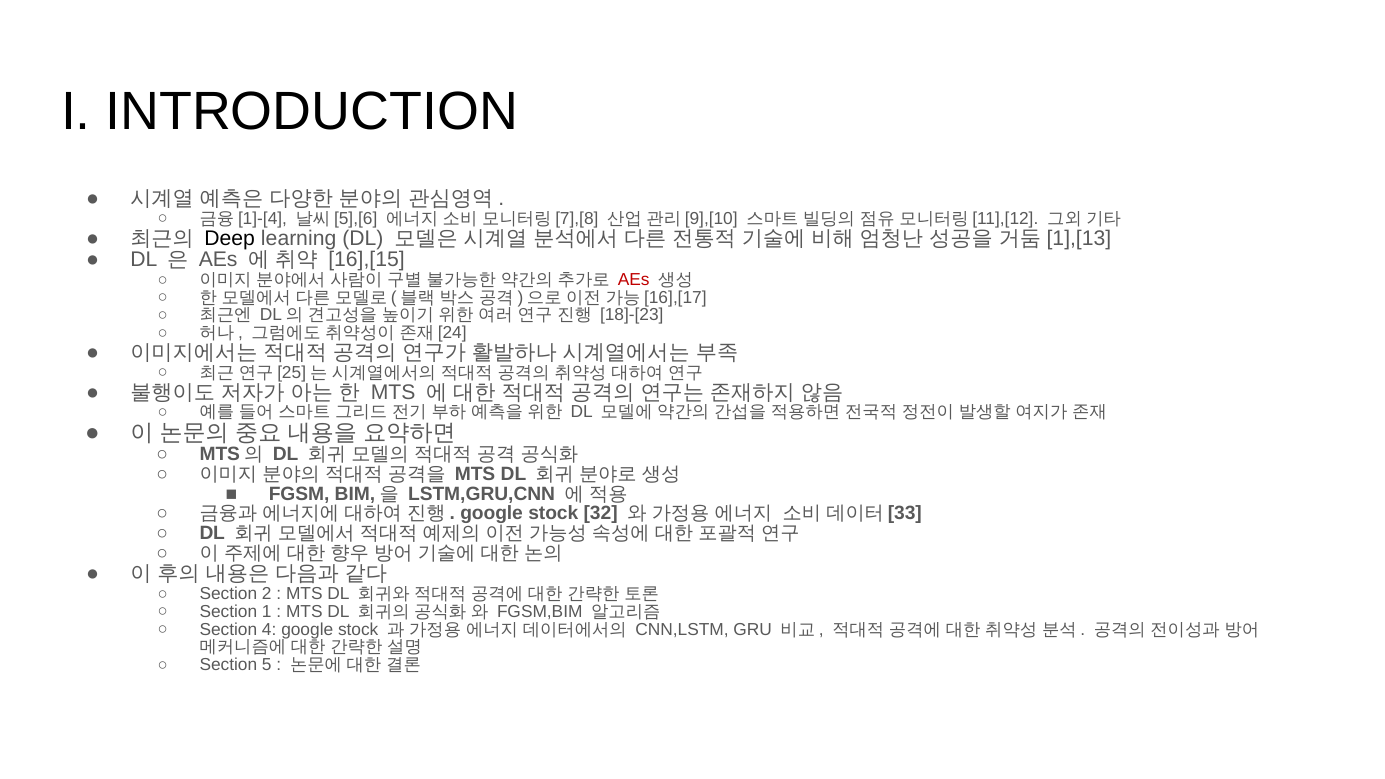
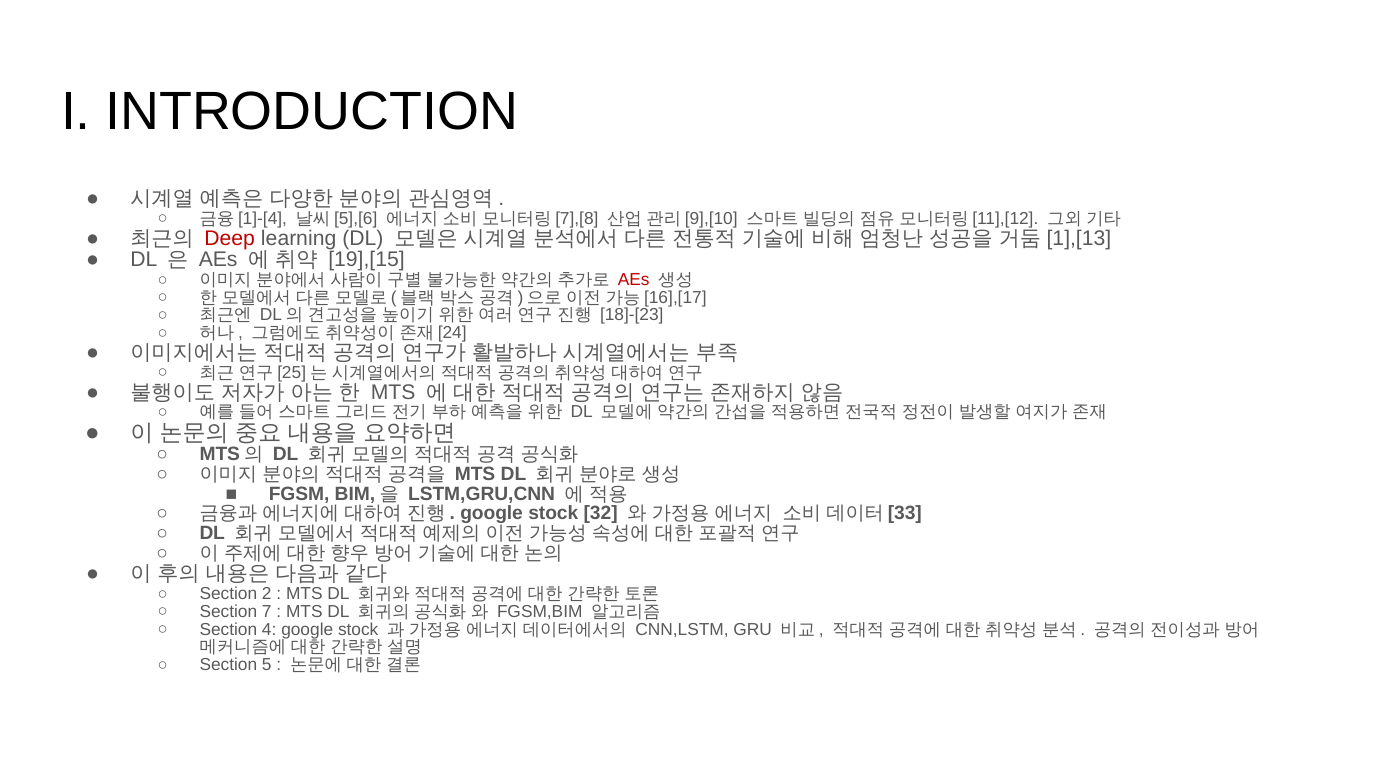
Deep colour: black -> red
16],[15: 16],[15 -> 19],[15
1: 1 -> 7
